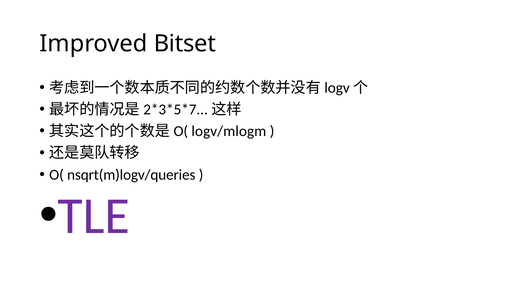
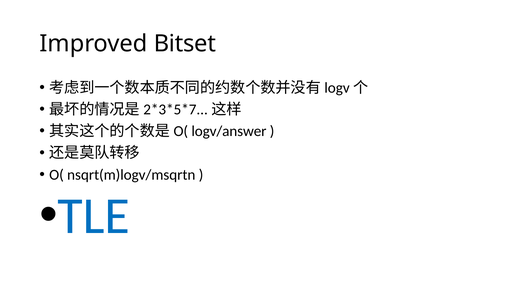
logv/mlogm: logv/mlogm -> logv/answer
nsqrt(m)logv/queries: nsqrt(m)logv/queries -> nsqrt(m)logv/msqrtn
TLE colour: purple -> blue
